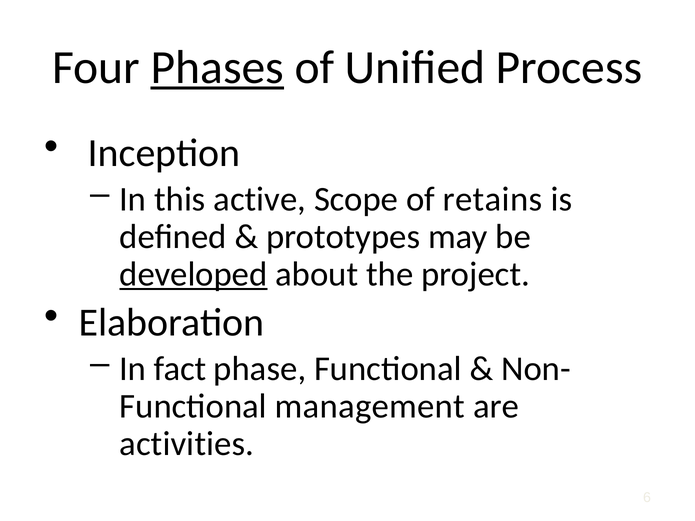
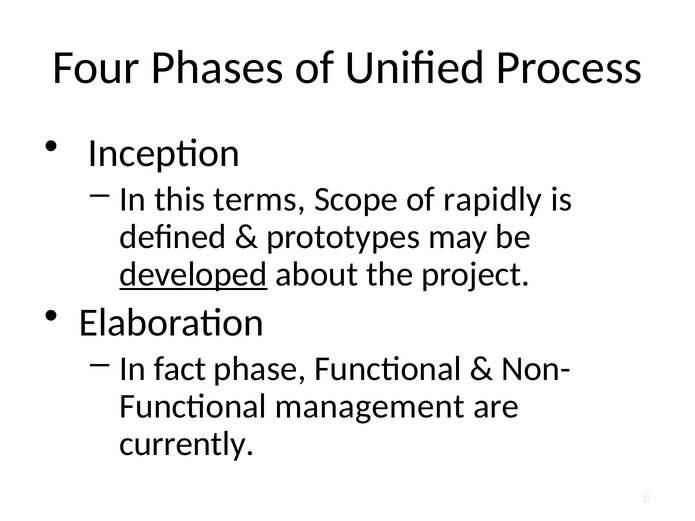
Phases underline: present -> none
active: active -> terms
retains: retains -> rapidly
activities: activities -> currently
